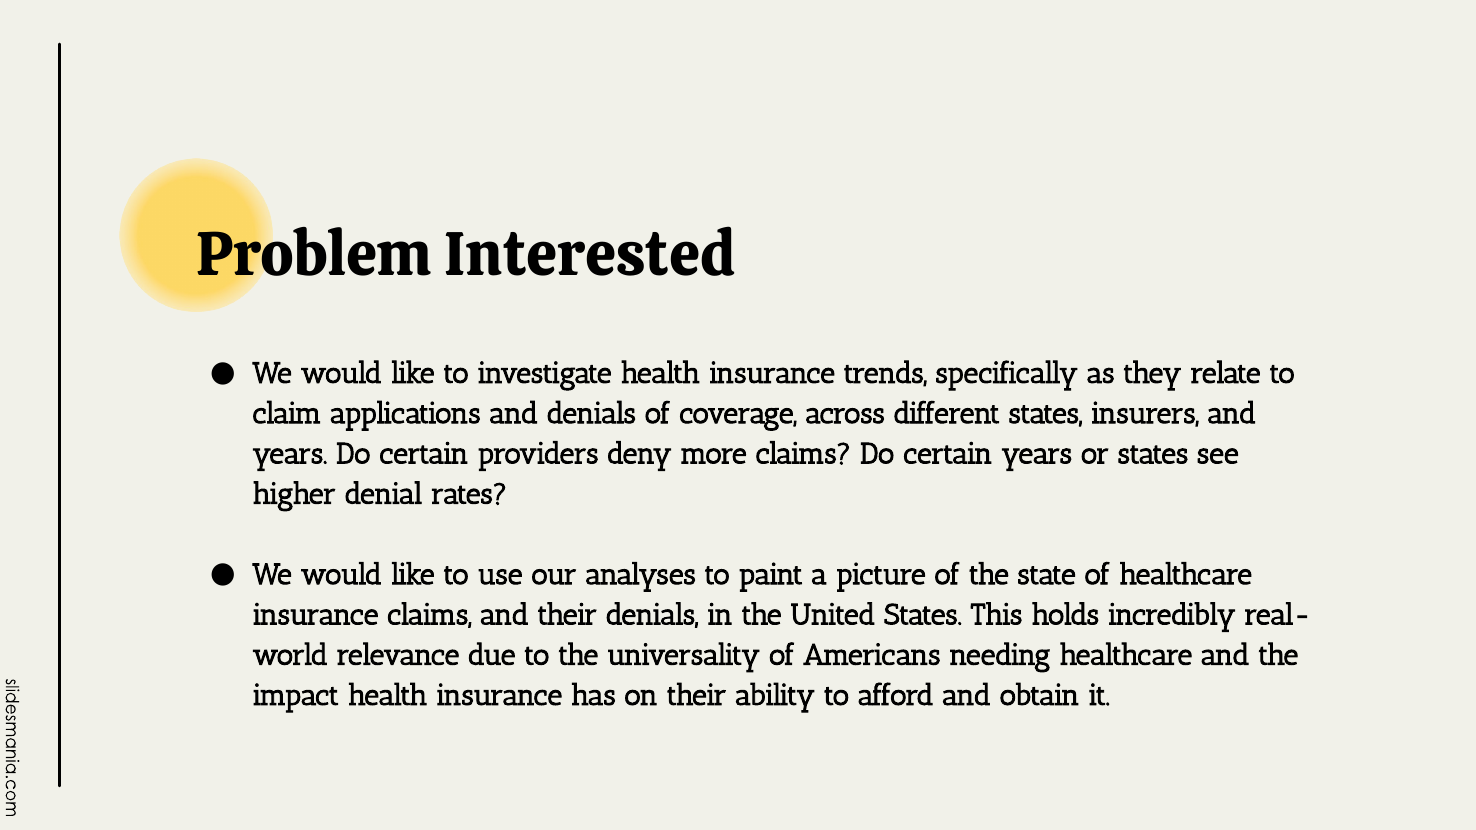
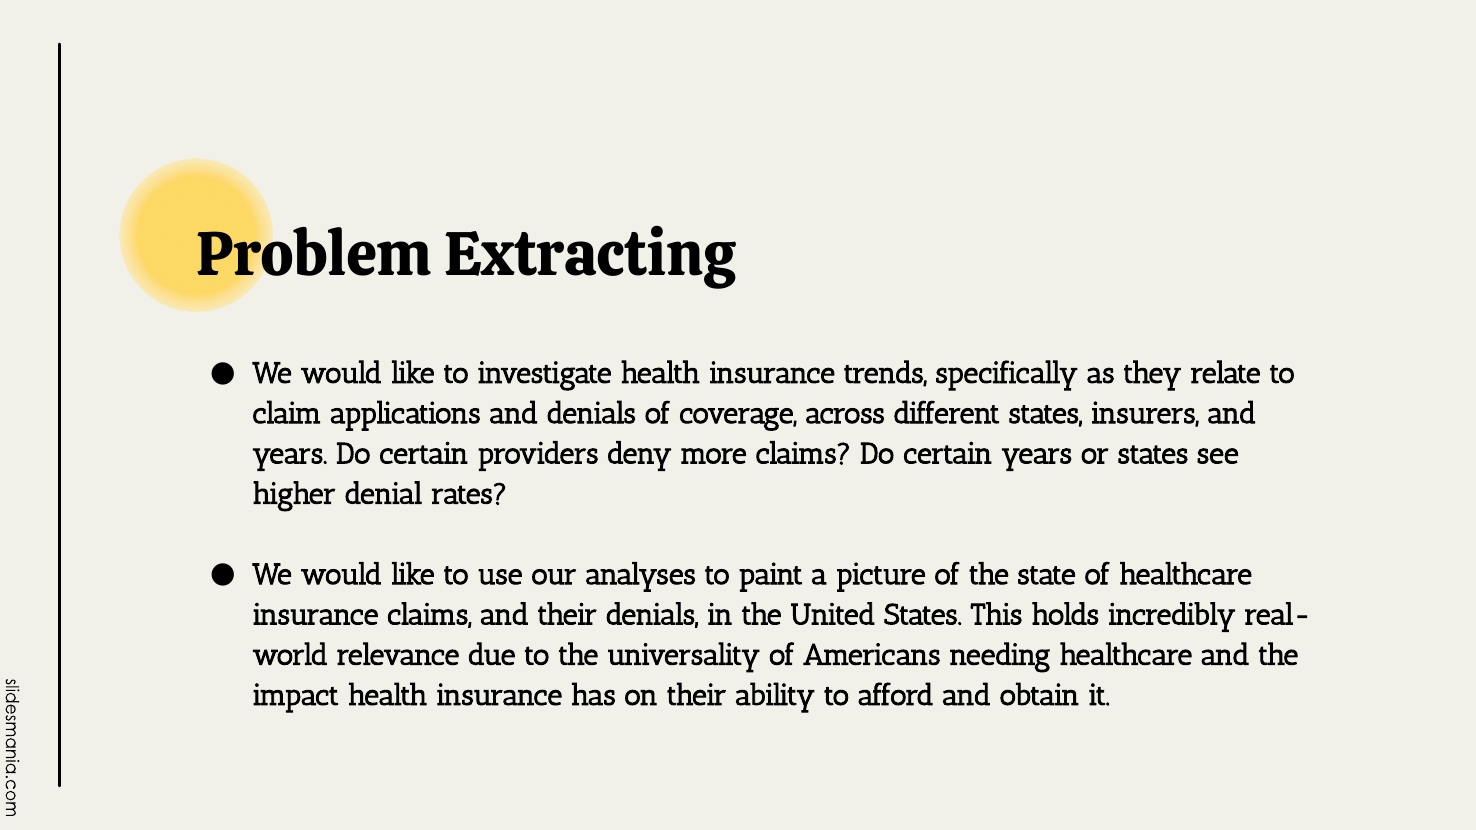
Interested: Interested -> Extracting
